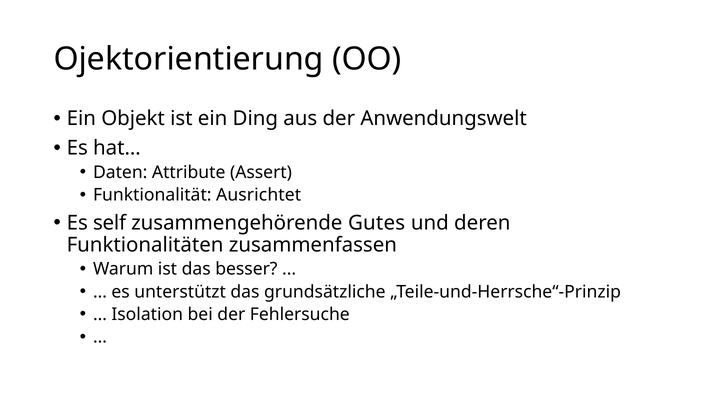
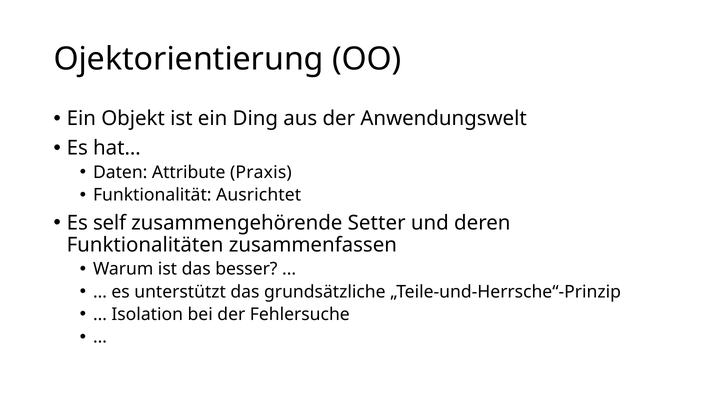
Assert: Assert -> Praxis
Gutes: Gutes -> Setter
